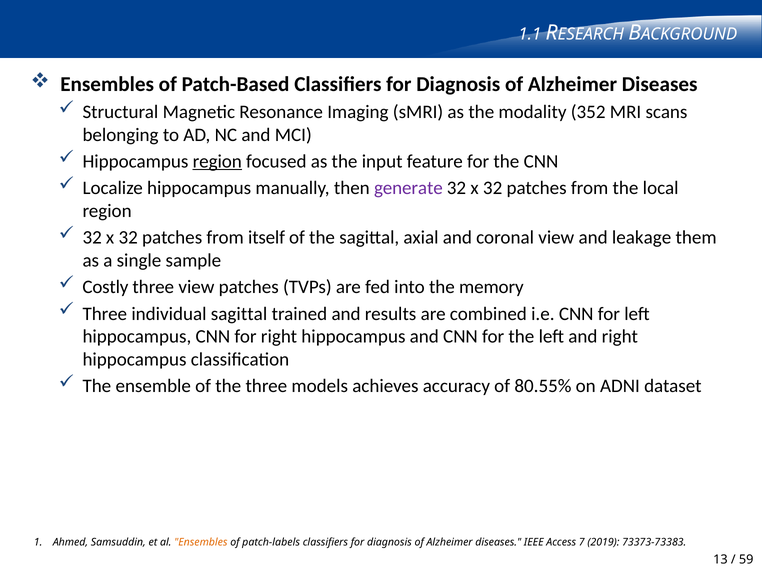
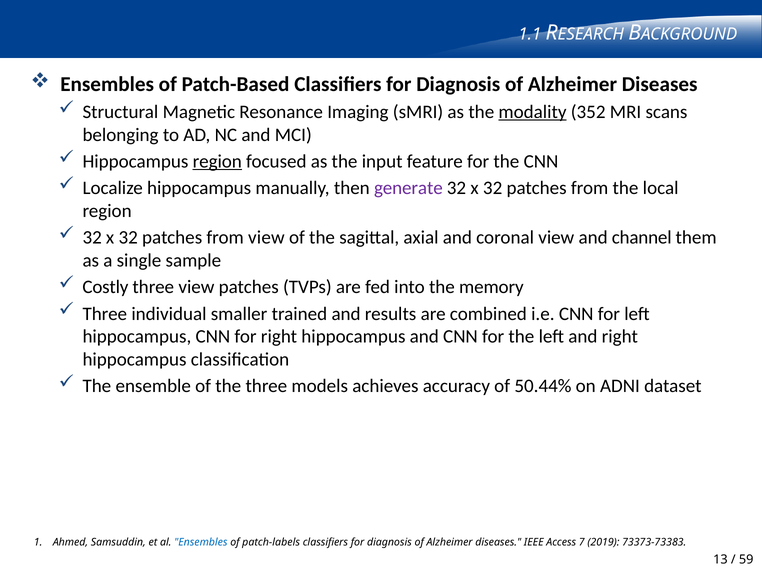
modality underline: none -> present
from itself: itself -> view
leakage: leakage -> channel
individual sagittal: sagittal -> smaller
80.55%: 80.55% -> 50.44%
Ensembles at (201, 543) colour: orange -> blue
